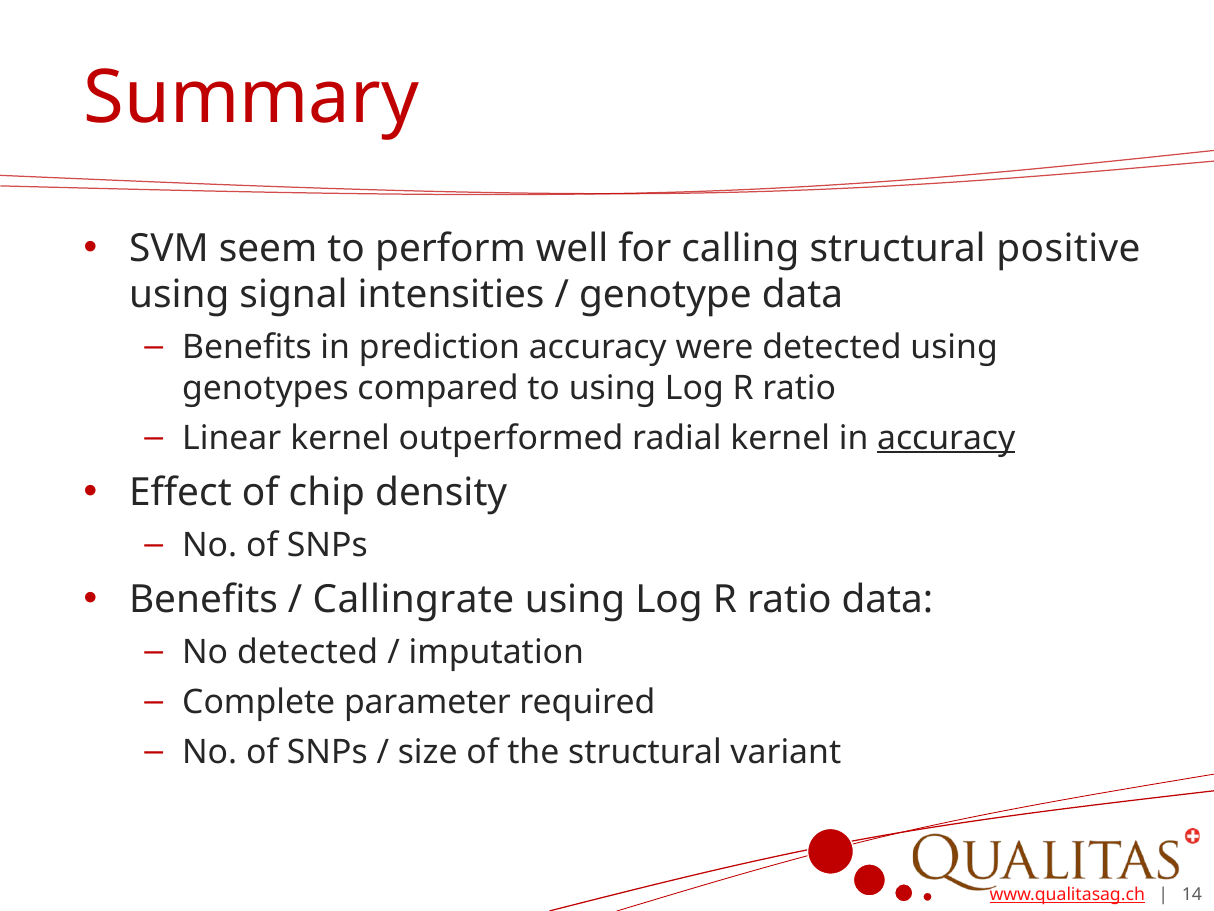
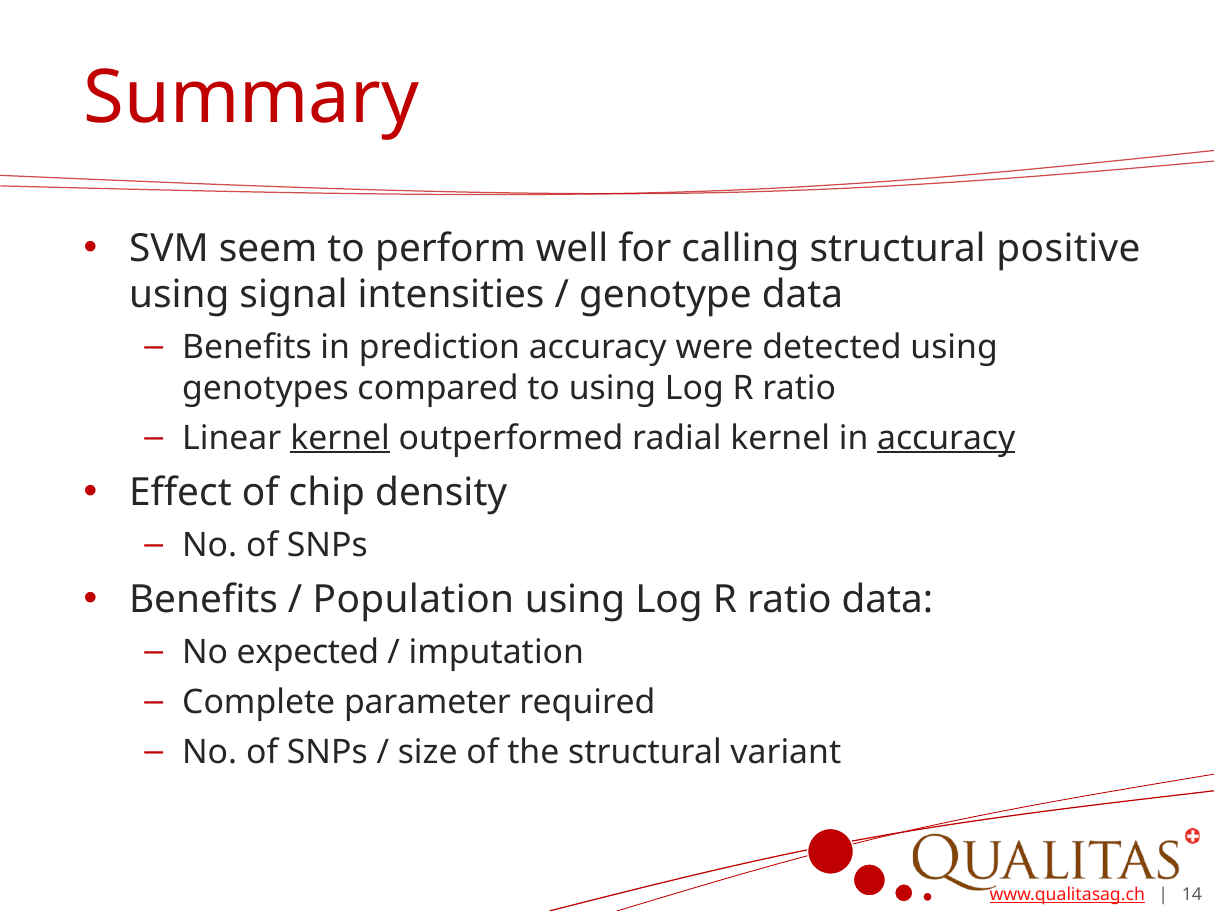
kernel at (340, 438) underline: none -> present
Callingrate: Callingrate -> Population
No detected: detected -> expected
